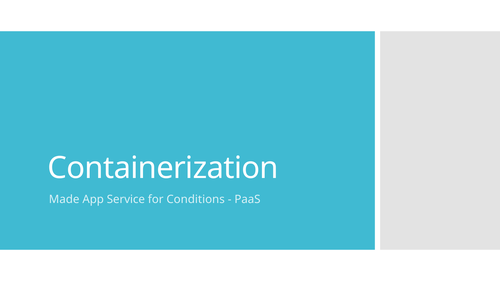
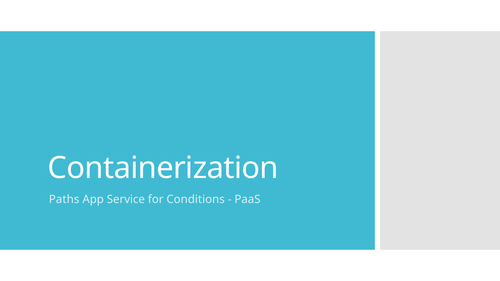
Made: Made -> Paths
